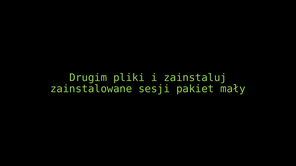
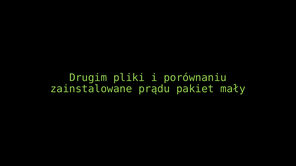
zainstaluj: zainstaluj -> porównaniu
sesji: sesji -> prądu
